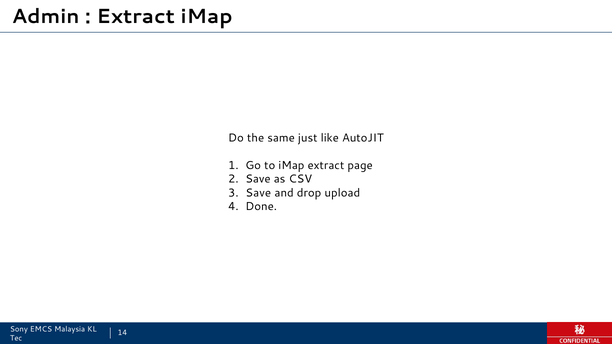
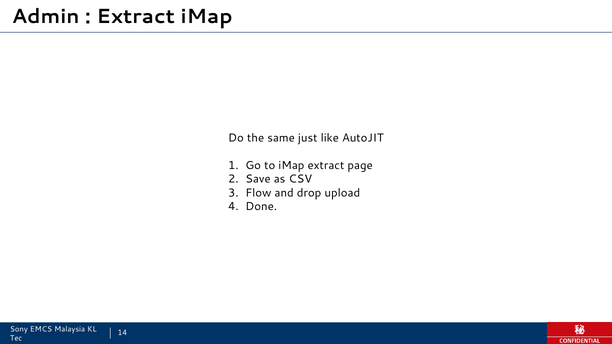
Save at (258, 193): Save -> Flow
